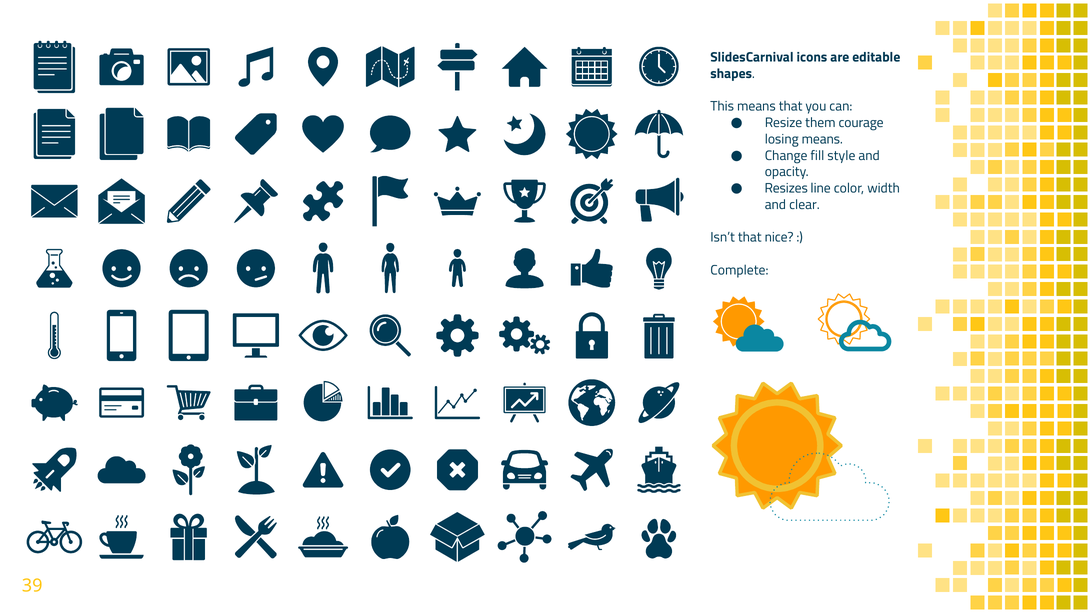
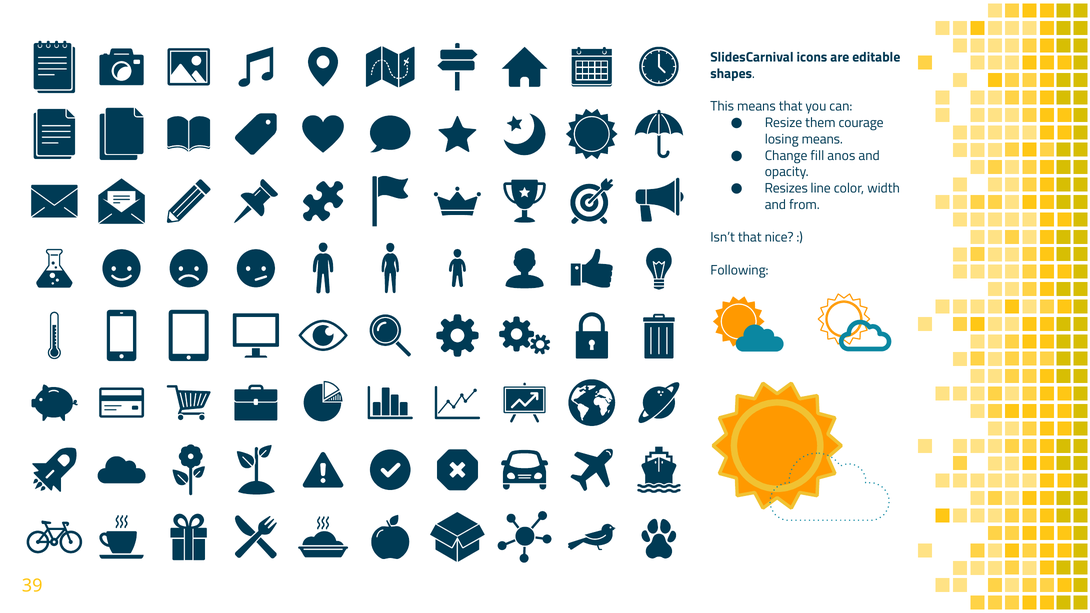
style: style -> anos
clear: clear -> from
Complete: Complete -> Following
